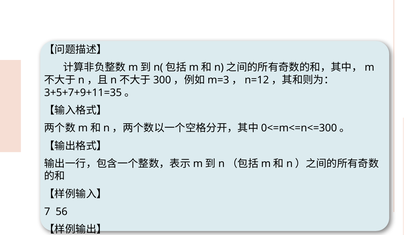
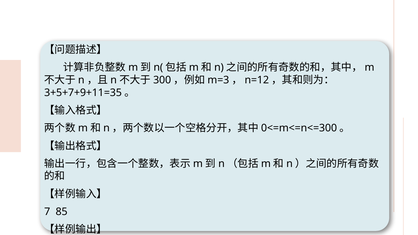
56: 56 -> 85
